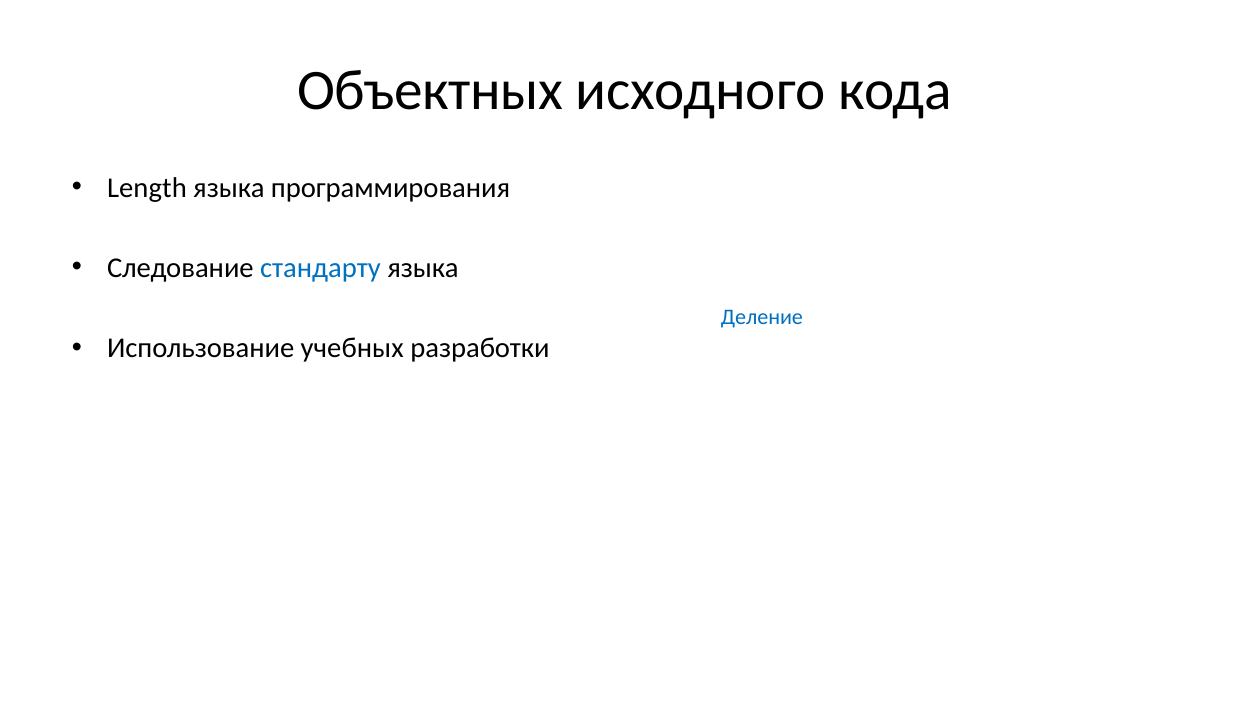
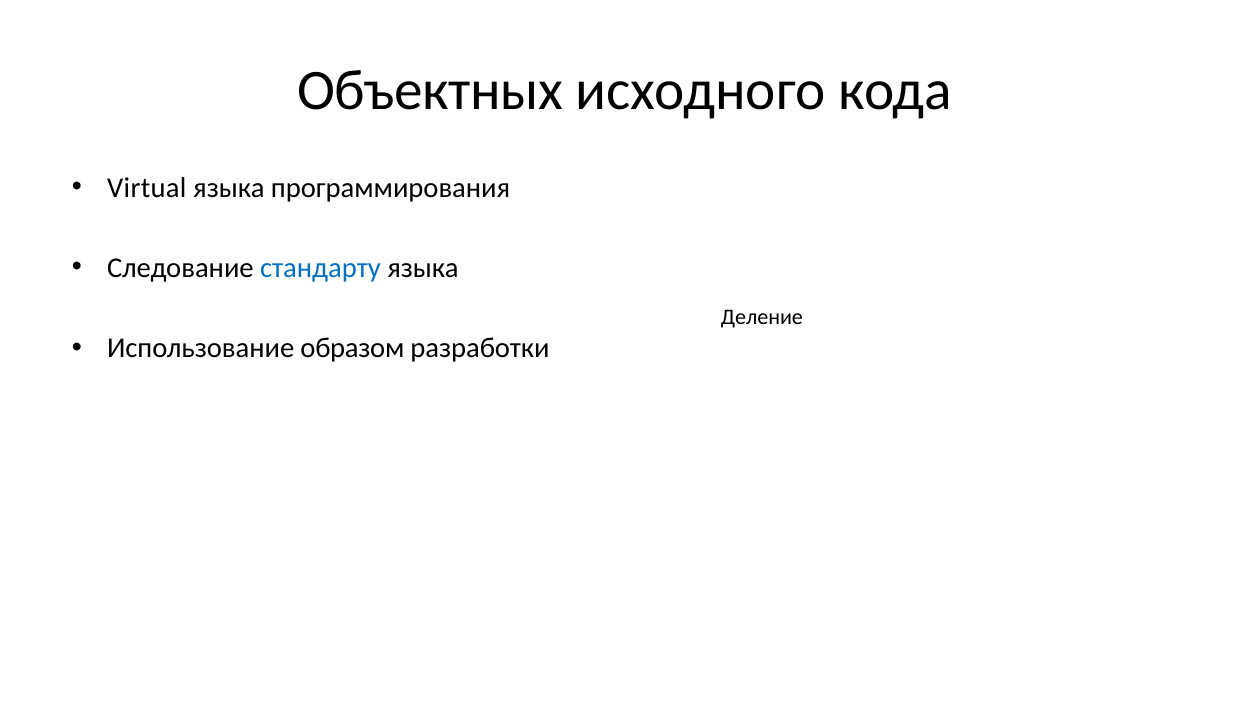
Length: Length -> Virtual
Деление colour: blue -> black
учебных: учебных -> образом
